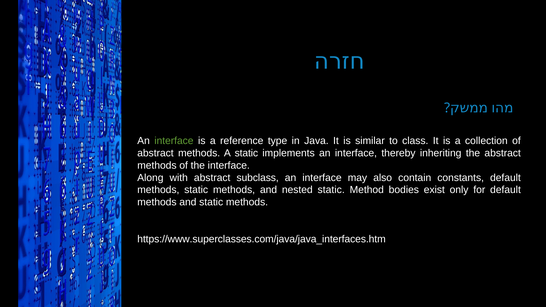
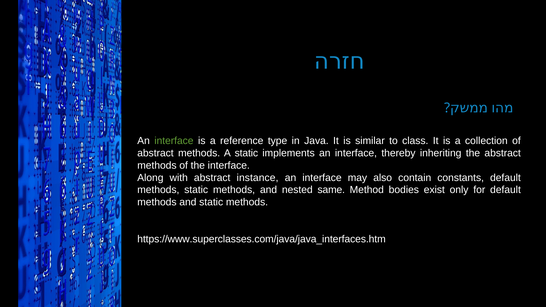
subclass: subclass -> instance
nested static: static -> same
